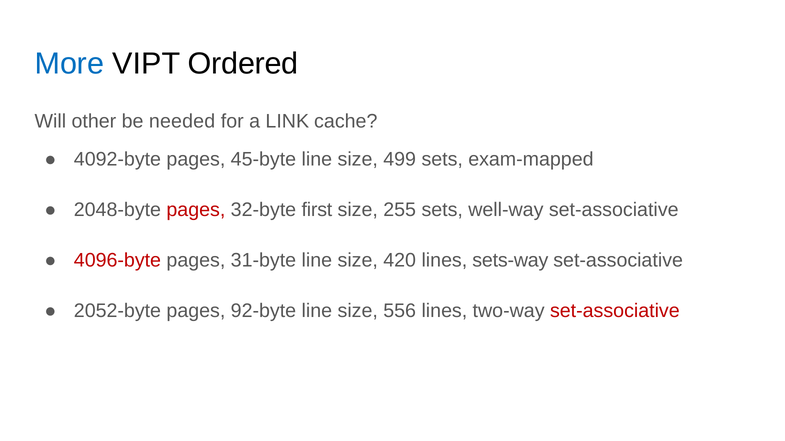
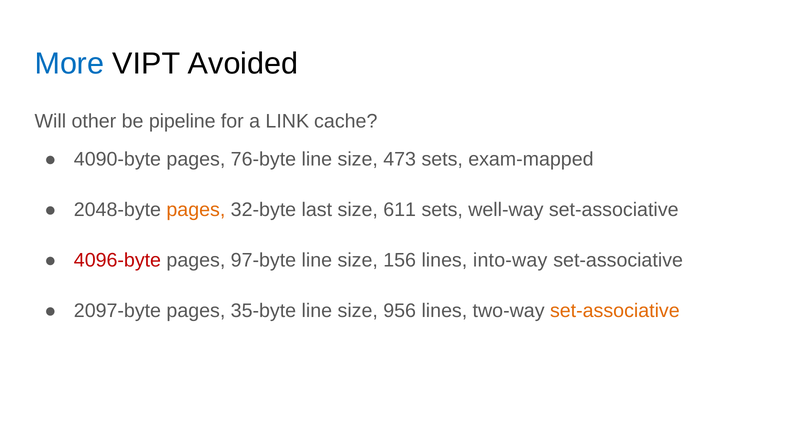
Ordered: Ordered -> Avoided
needed: needed -> pipeline
4092-byte: 4092-byte -> 4090-byte
45-byte: 45-byte -> 76-byte
499: 499 -> 473
pages at (196, 210) colour: red -> orange
first: first -> last
255: 255 -> 611
31-byte: 31-byte -> 97-byte
420: 420 -> 156
sets-way: sets-way -> into-way
2052-byte: 2052-byte -> 2097-byte
92-byte: 92-byte -> 35-byte
556: 556 -> 956
set-associative at (615, 311) colour: red -> orange
